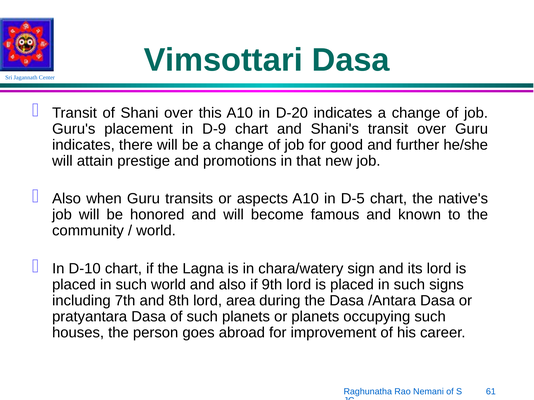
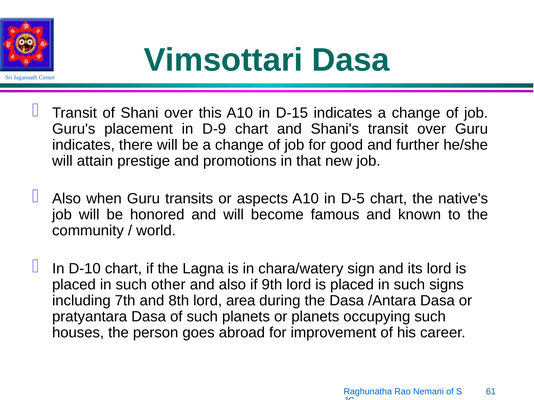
D-20: D-20 -> D-15
such world: world -> other
